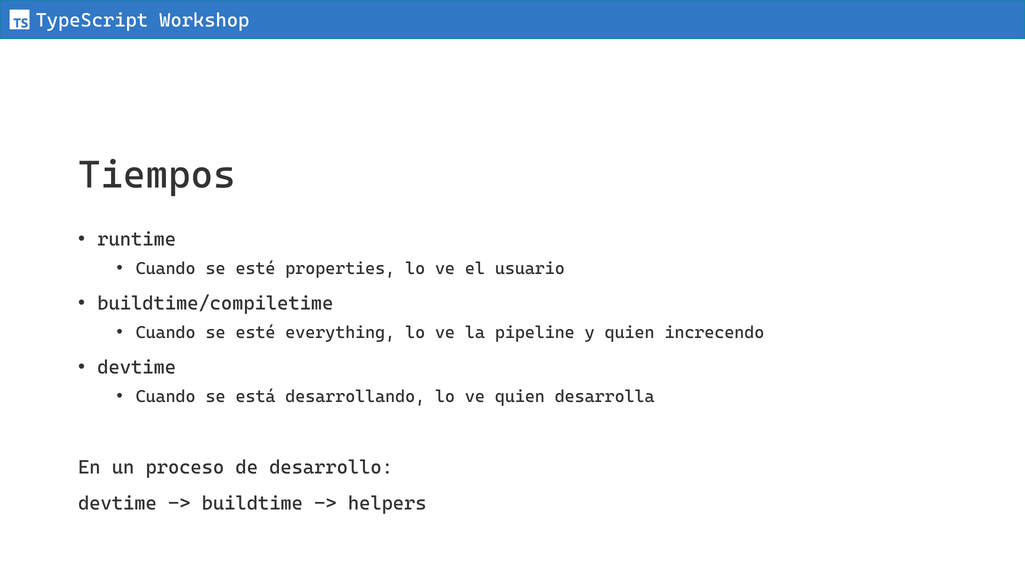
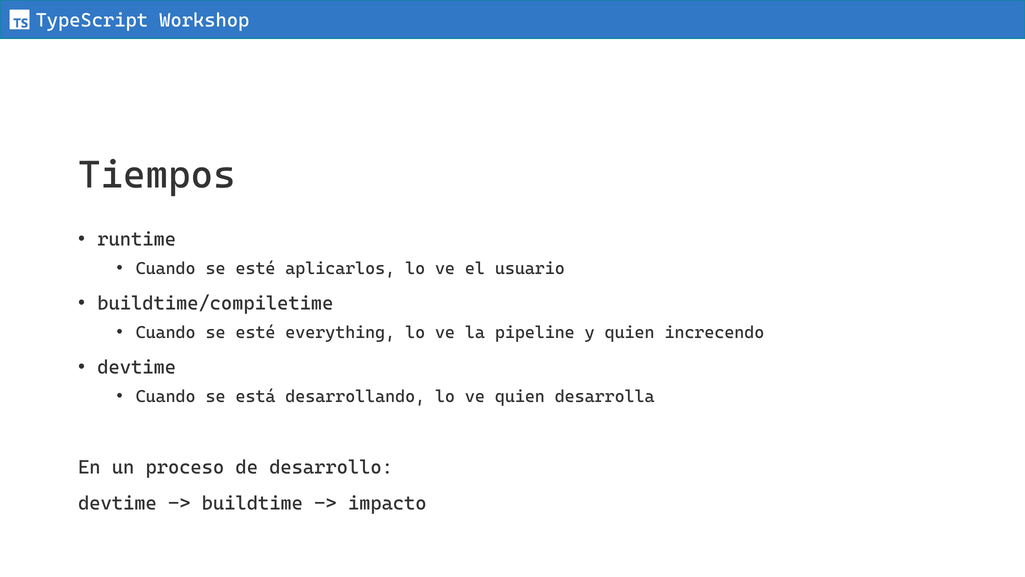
properties: properties -> aplicarlos
helpers: helpers -> impacto
